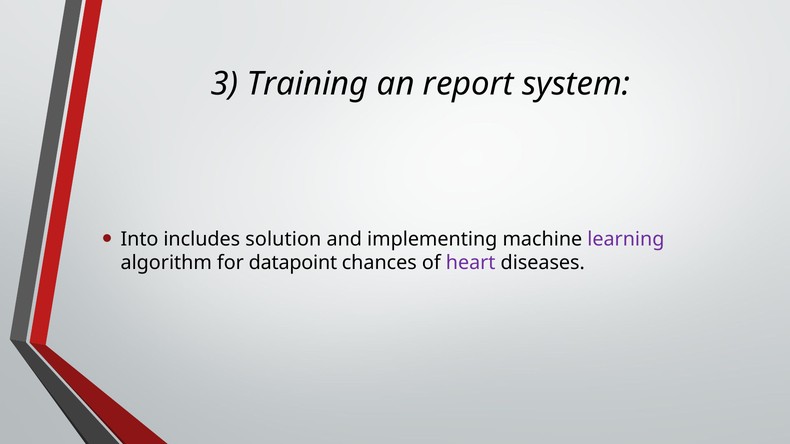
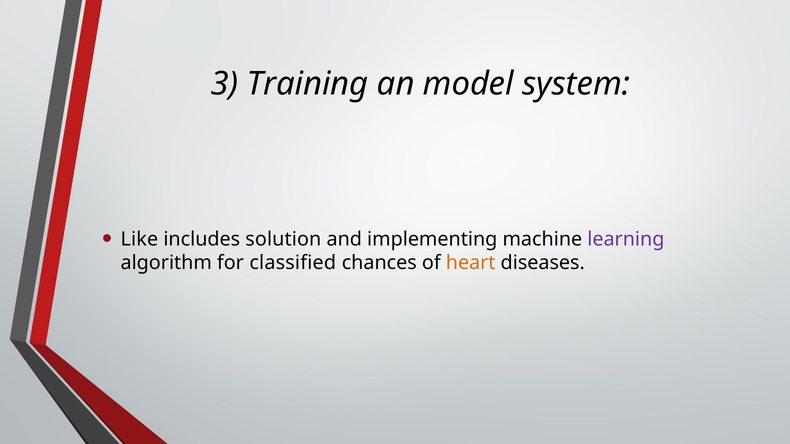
report: report -> model
Into: Into -> Like
datapoint: datapoint -> classified
heart colour: purple -> orange
